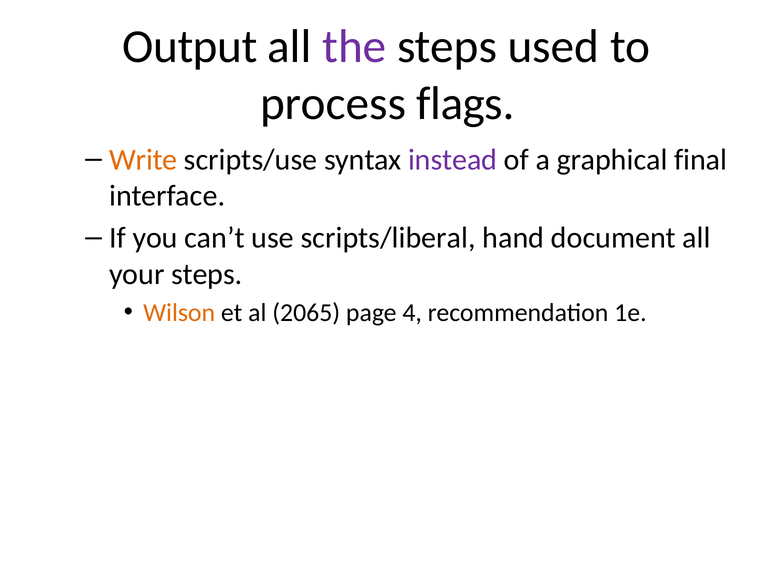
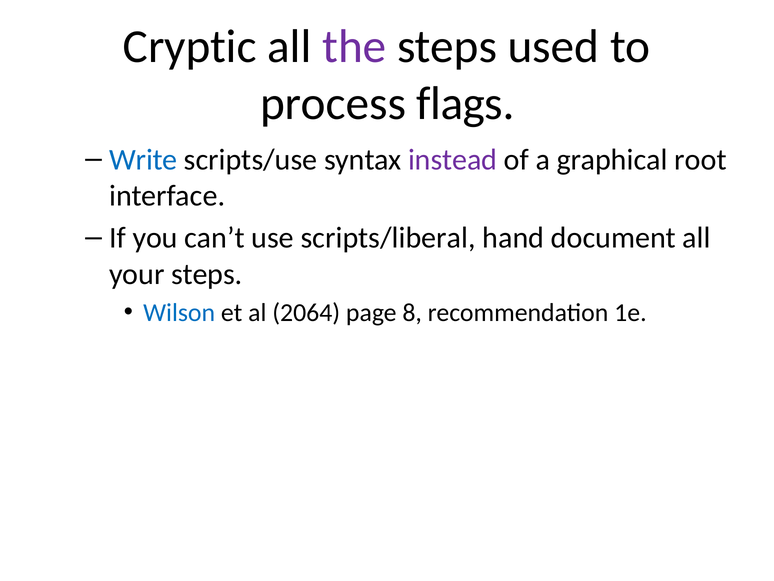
Output: Output -> Cryptic
Write colour: orange -> blue
final: final -> root
Wilson colour: orange -> blue
2065: 2065 -> 2064
4: 4 -> 8
